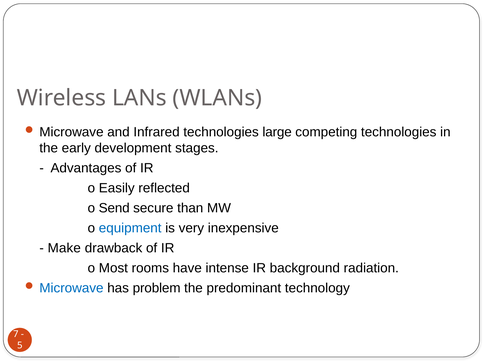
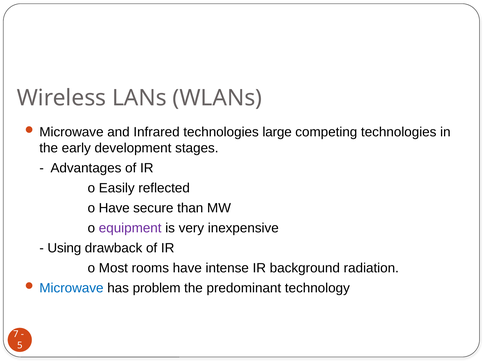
o Send: Send -> Have
equipment colour: blue -> purple
Make: Make -> Using
